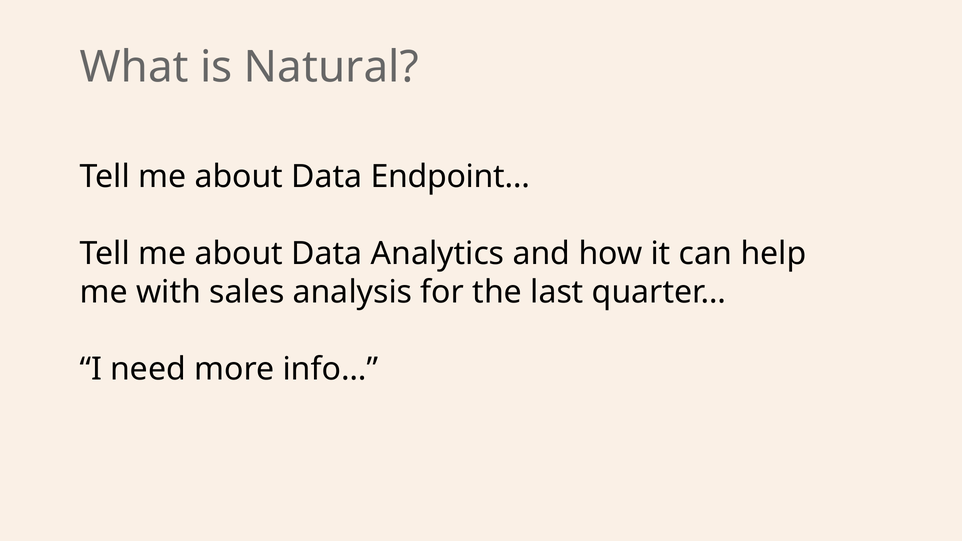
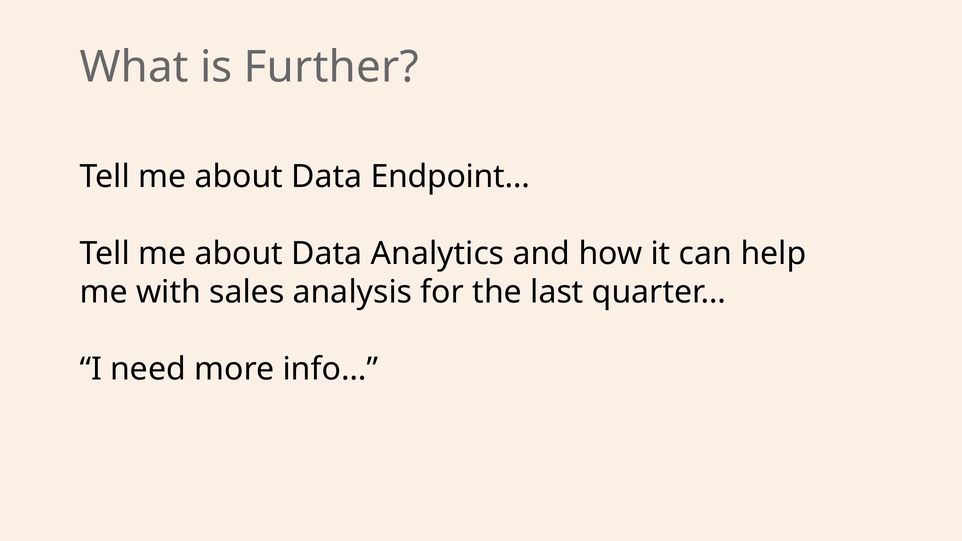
Natural: Natural -> Further
